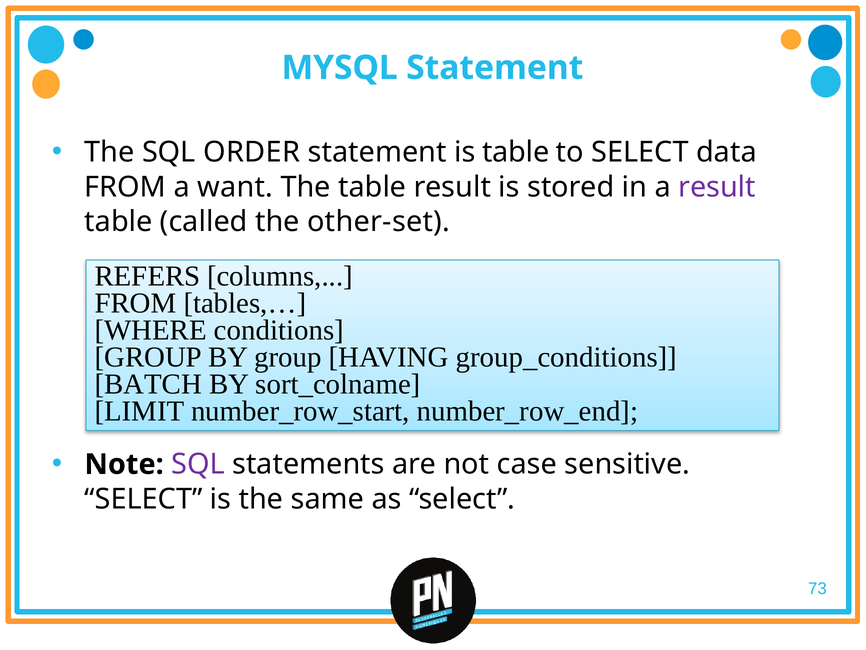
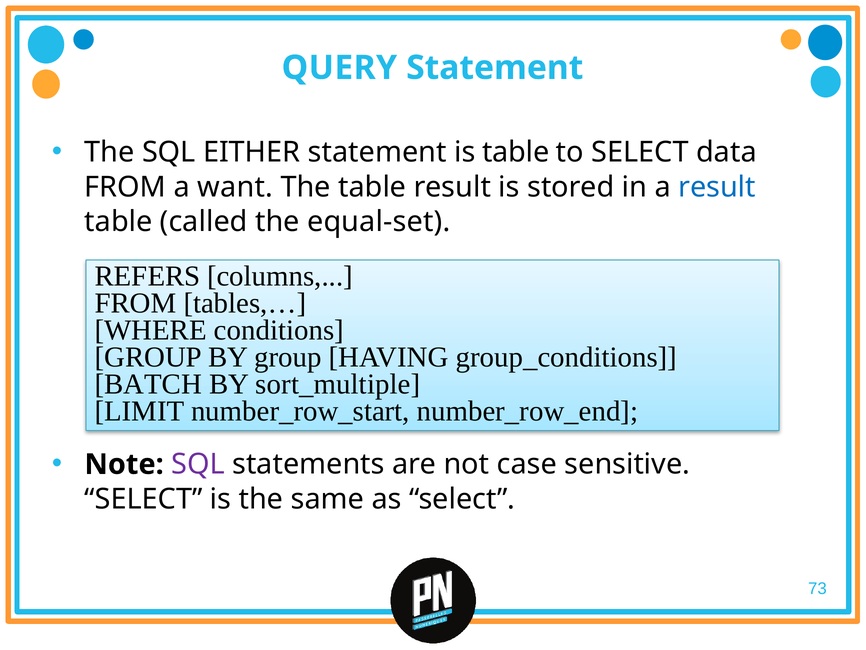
MYSQL: MYSQL -> QUERY
ORDER: ORDER -> EITHER
result at (717, 187) colour: purple -> blue
other-set: other-set -> equal-set
sort_colname: sort_colname -> sort_multiple
